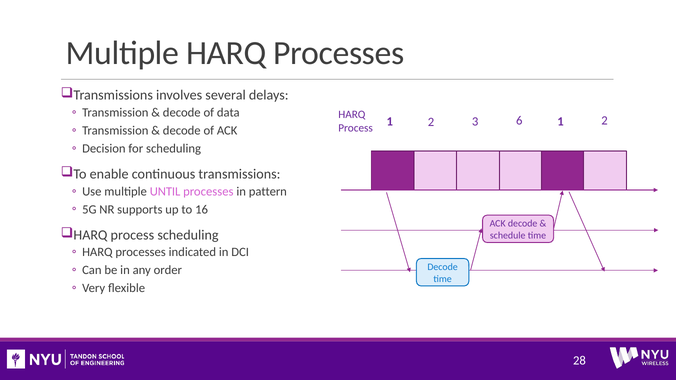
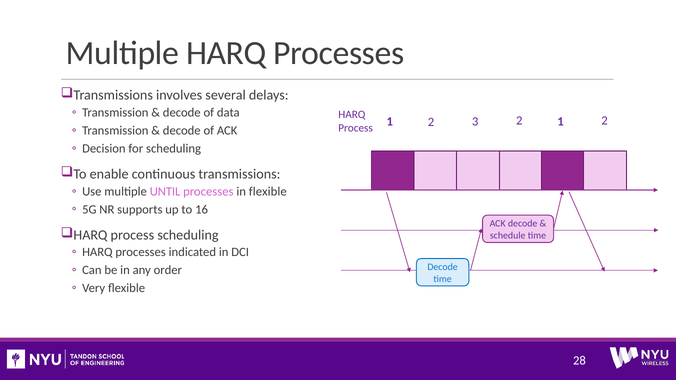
3 6: 6 -> 2
in pattern: pattern -> flexible
